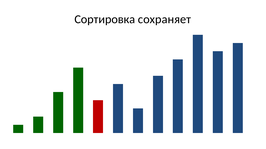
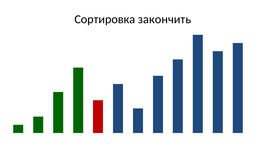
сохраняет: сохраняет -> закончить
